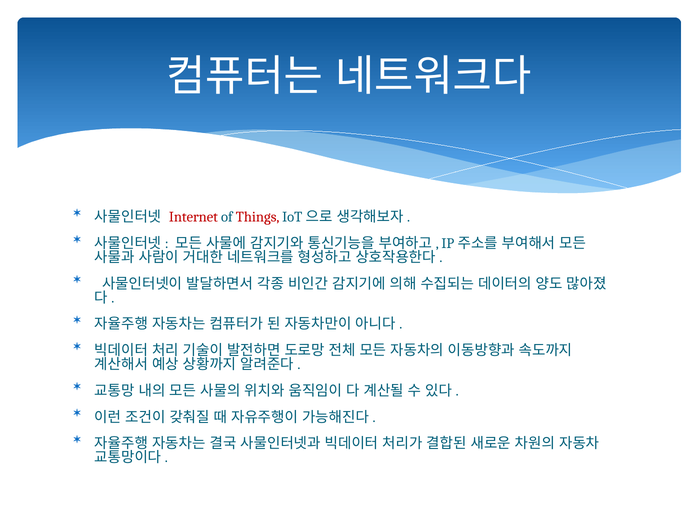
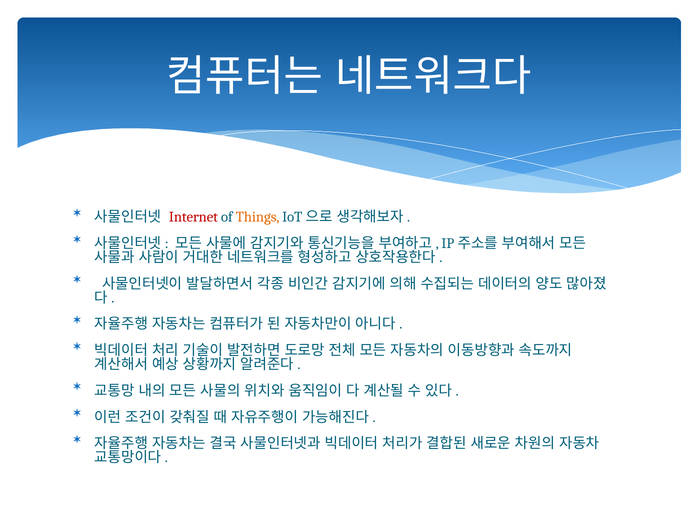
Things colour: red -> orange
